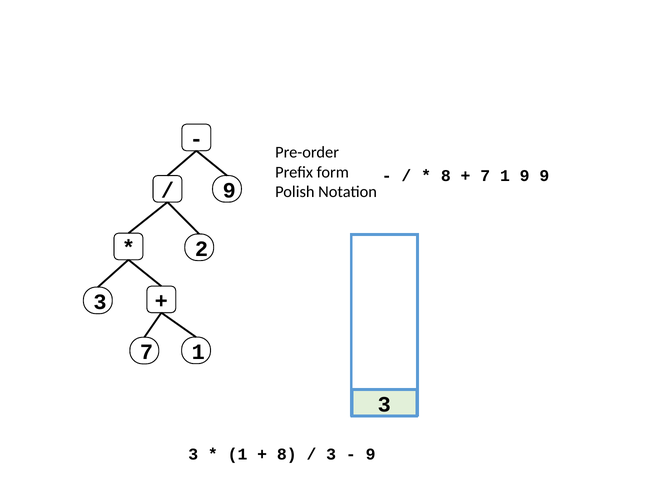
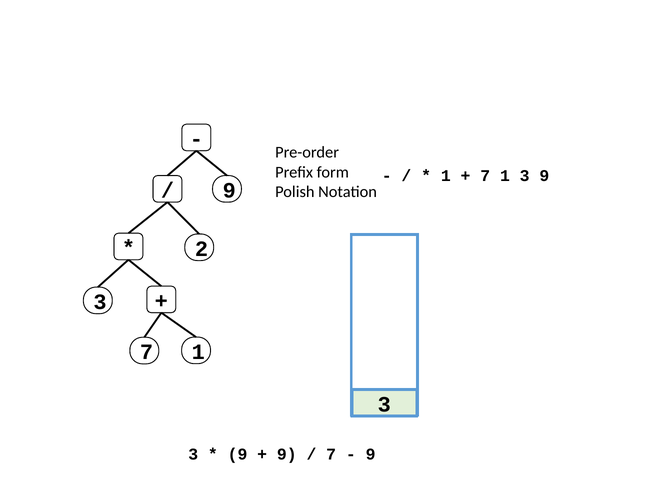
8 at (446, 176): 8 -> 1
1 9: 9 -> 3
1 at (238, 454): 1 -> 9
8 at (287, 454): 8 -> 9
3 at (331, 454): 3 -> 7
